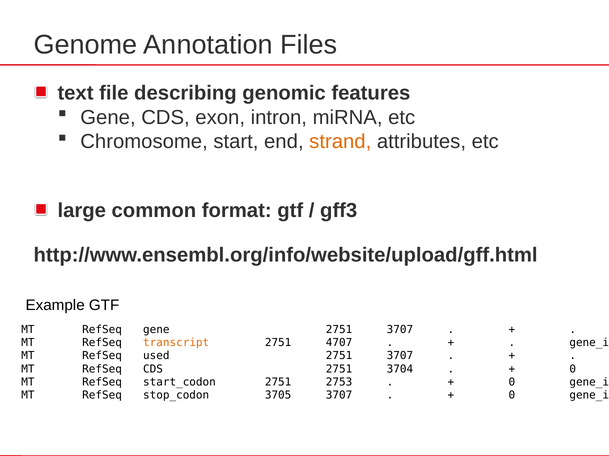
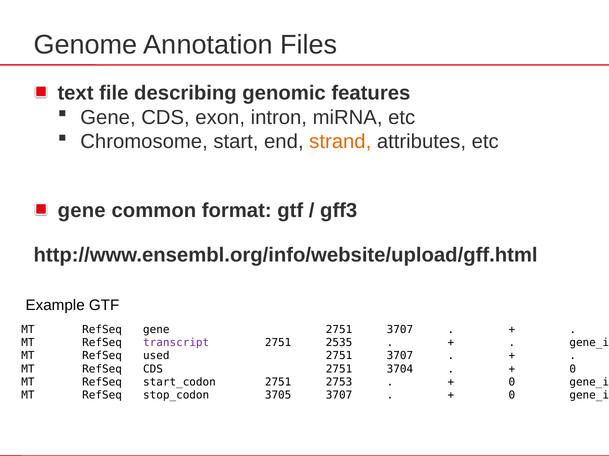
large at (82, 211): large -> gene
transcript colour: orange -> purple
4707: 4707 -> 2535
